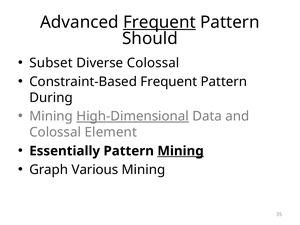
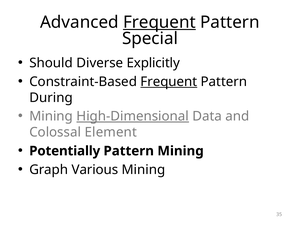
Should: Should -> Special
Subset: Subset -> Should
Diverse Colossal: Colossal -> Explicitly
Frequent at (169, 82) underline: none -> present
Essentially: Essentially -> Potentially
Mining at (181, 151) underline: present -> none
